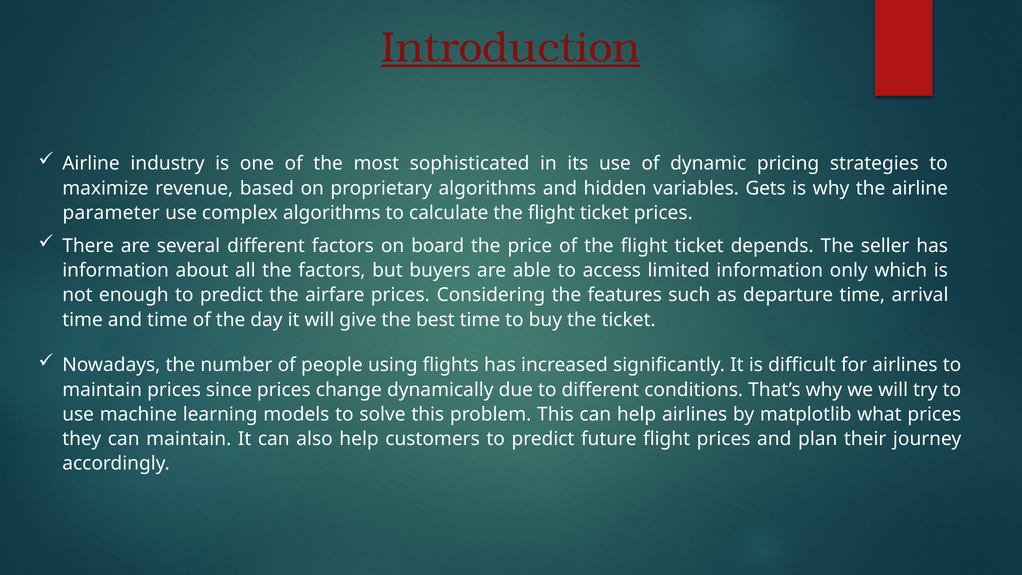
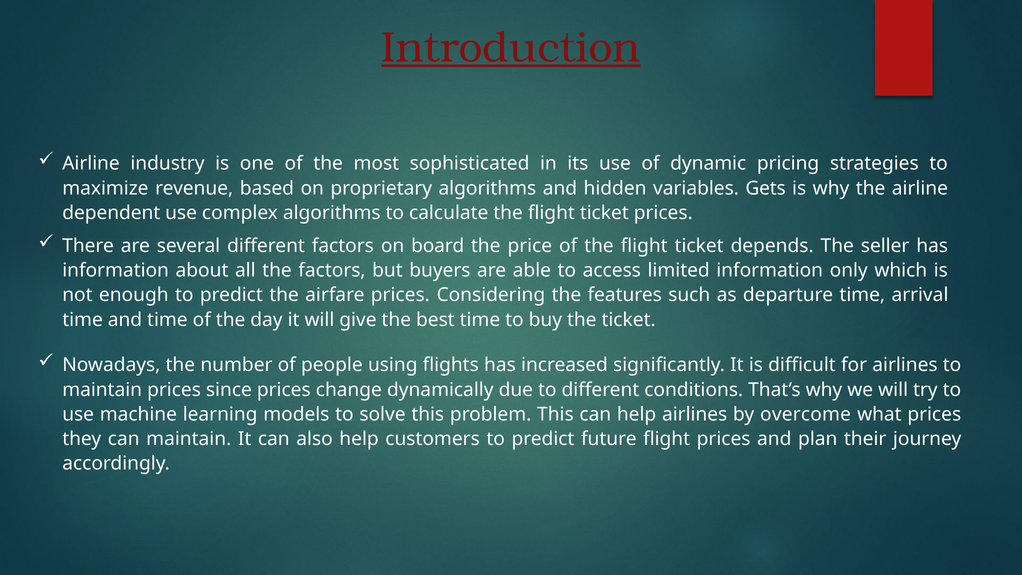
parameter: parameter -> dependent
matplotlib: matplotlib -> overcome
